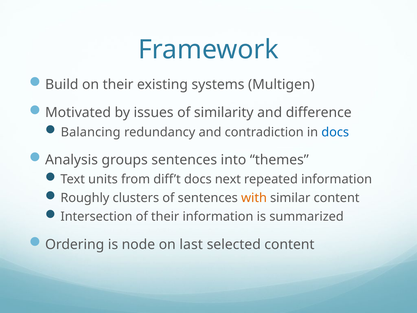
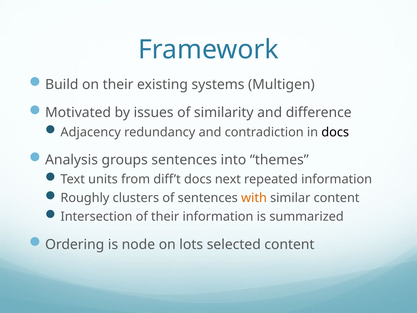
Balancing: Balancing -> Adjacency
docs at (335, 132) colour: blue -> black
last: last -> lots
